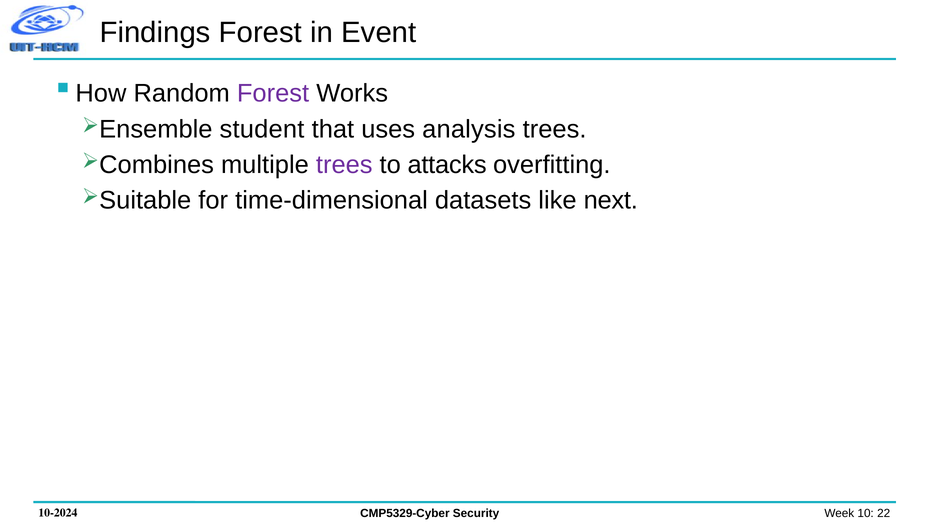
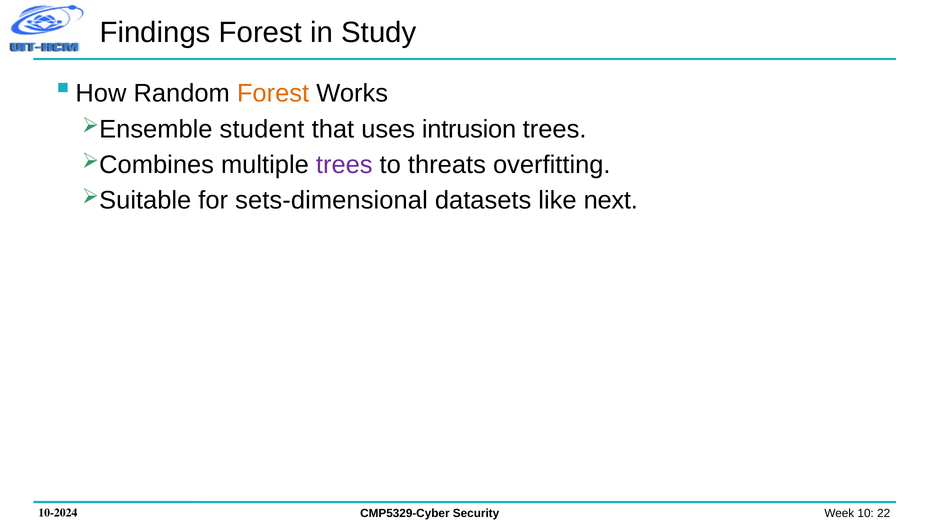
Event: Event -> Study
Forest at (273, 94) colour: purple -> orange
analysis: analysis -> intrusion
attacks: attacks -> threats
time-dimensional: time-dimensional -> sets-dimensional
